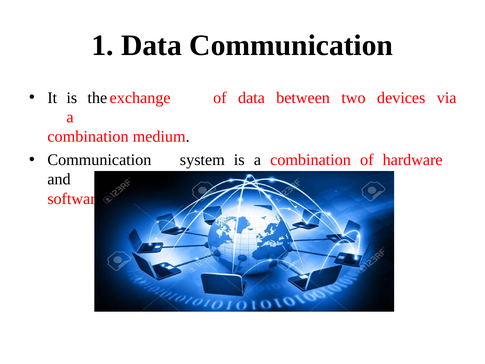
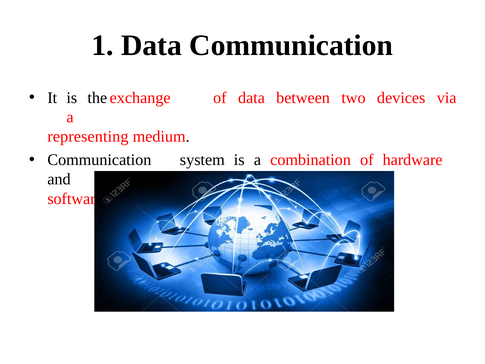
combination at (88, 136): combination -> representing
